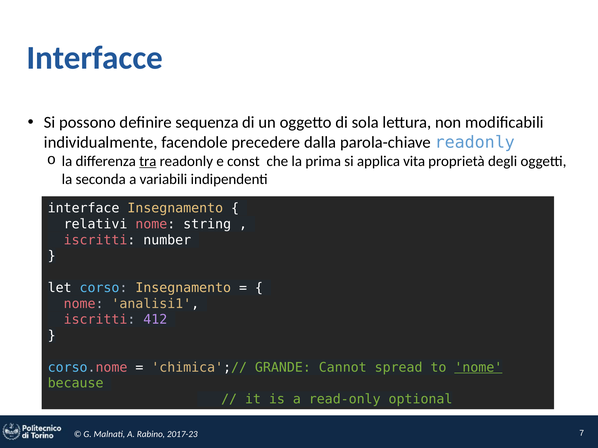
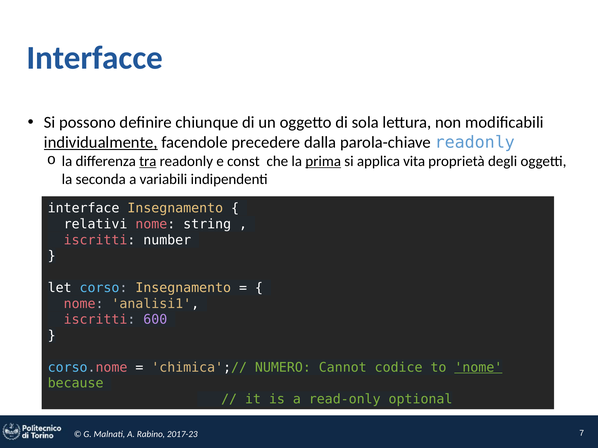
sequenza: sequenza -> chiunque
individualmente underline: none -> present
prima underline: none -> present
412: 412 -> 600
GRANDE: GRANDE -> NUMERO
spread: spread -> codice
